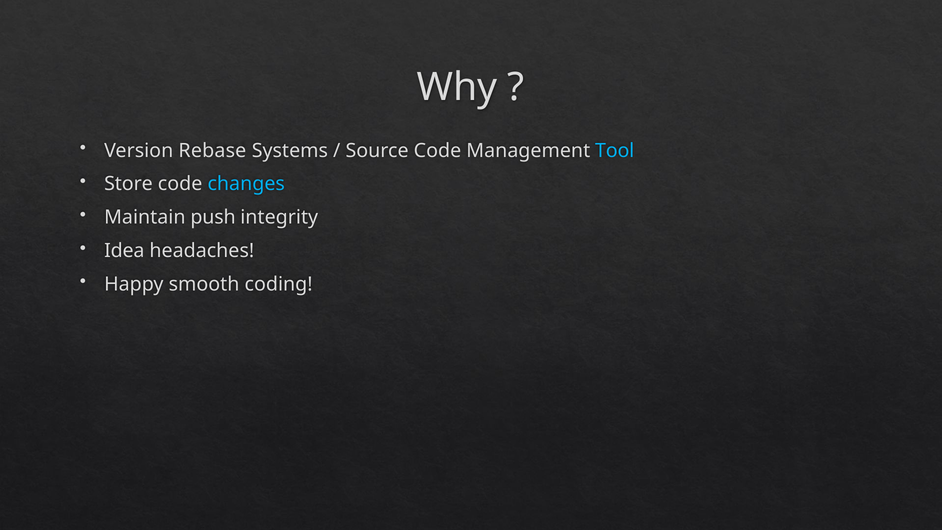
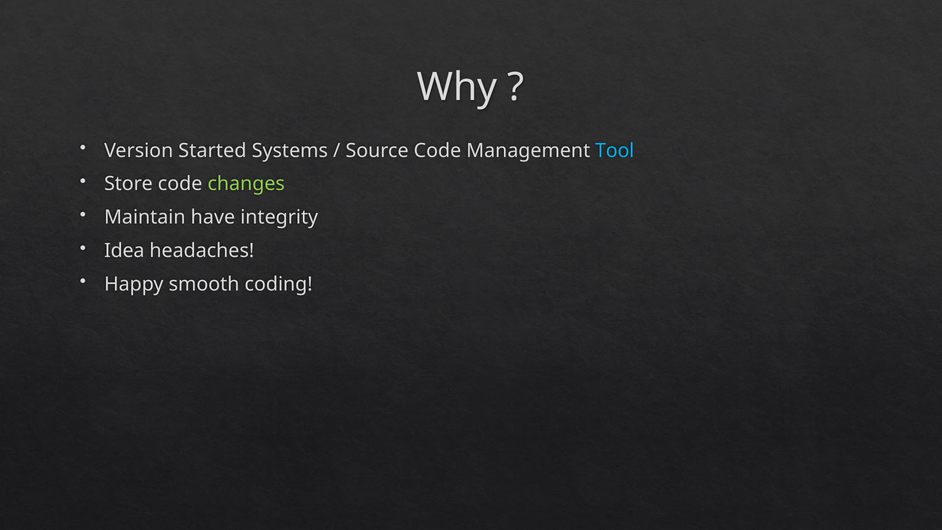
Rebase: Rebase -> Started
changes colour: light blue -> light green
push: push -> have
